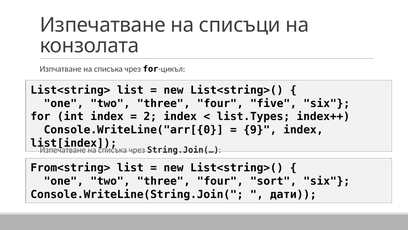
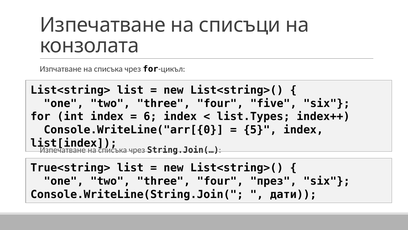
2: 2 -> 6
9: 9 -> 5
From<string>: From<string> -> True<string>
sort: sort -> през
